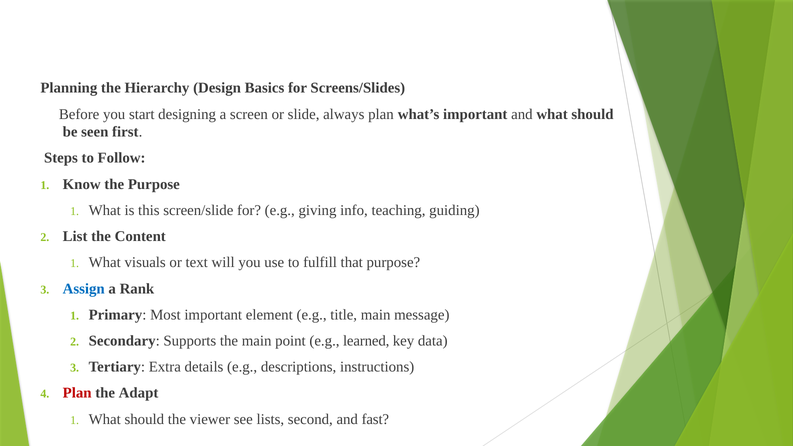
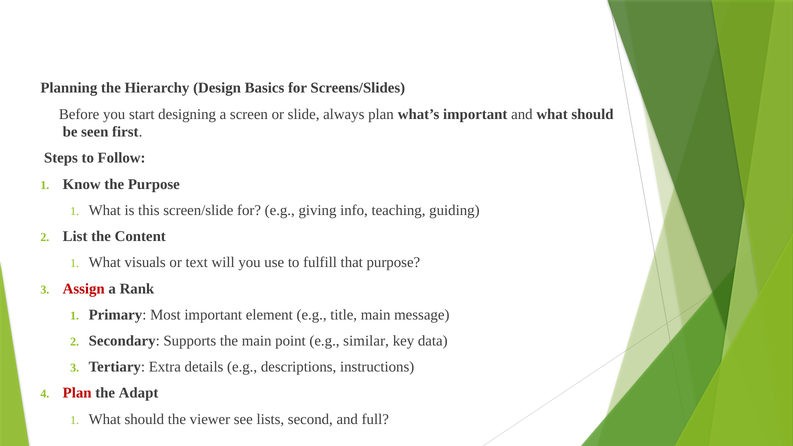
Assign colour: blue -> red
learned: learned -> similar
fast: fast -> full
